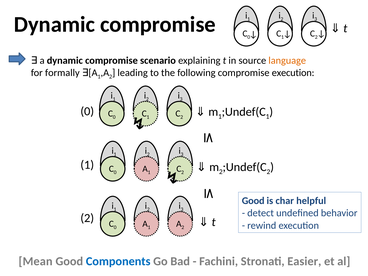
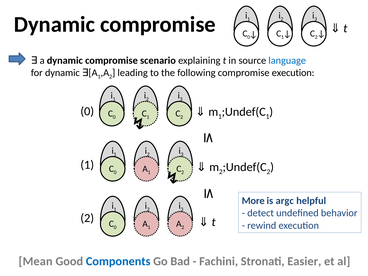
language colour: orange -> blue
for formally: formally -> dynamic
Good at (253, 201): Good -> More
char: char -> argc
